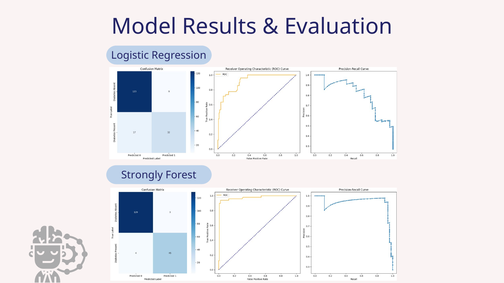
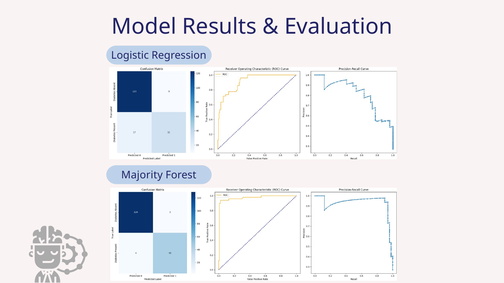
Strongly: Strongly -> Majority
